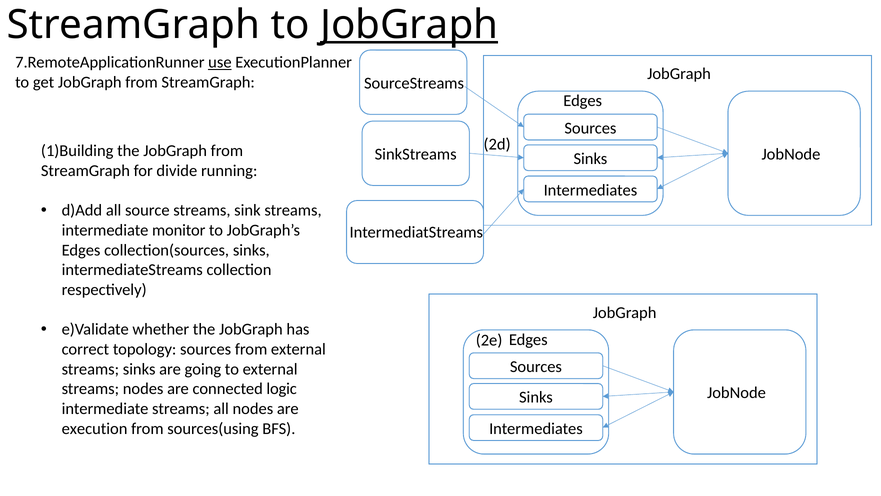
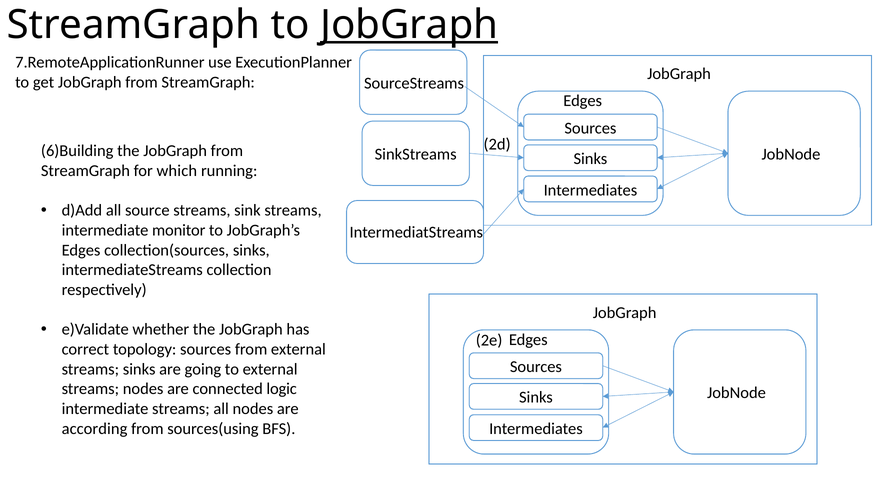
use underline: present -> none
1)Building: 1)Building -> 6)Building
divide: divide -> which
execution: execution -> according
